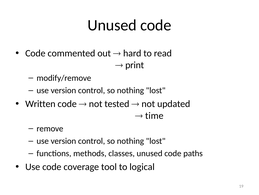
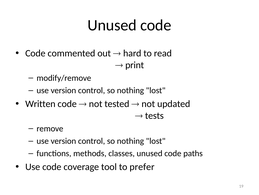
time: time -> tests
logical: logical -> prefer
